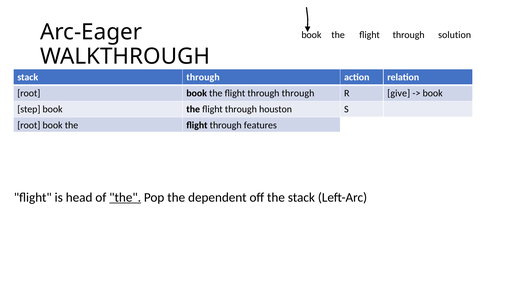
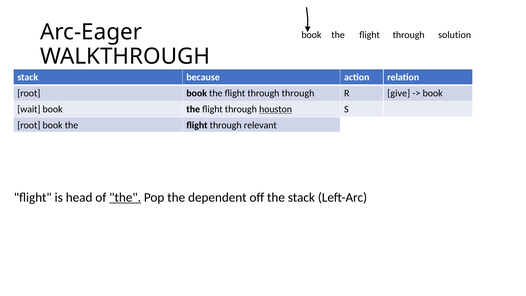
stack through: through -> because
step: step -> wait
houston at (276, 109) underline: none -> present
features: features -> relevant
